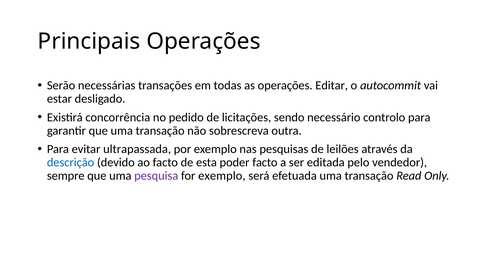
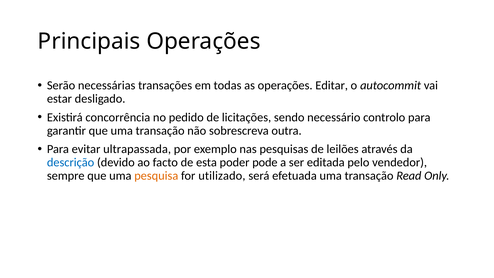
poder facto: facto -> pode
pesquisa colour: purple -> orange
for exemplo: exemplo -> utilizado
